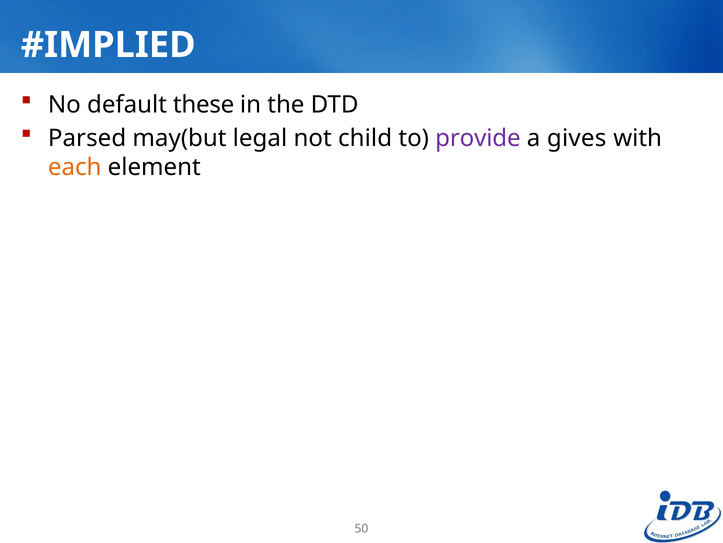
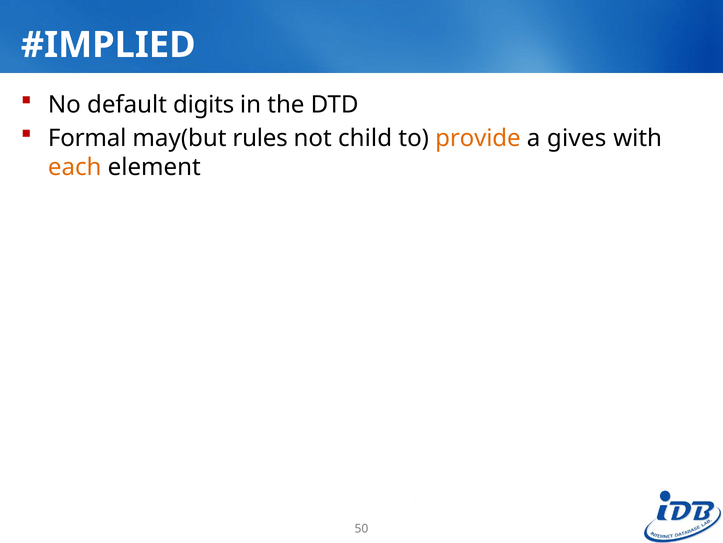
these: these -> digits
Parsed: Parsed -> Formal
legal: legal -> rules
provide colour: purple -> orange
